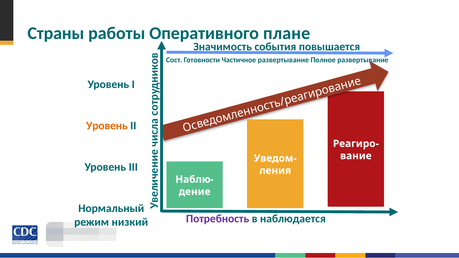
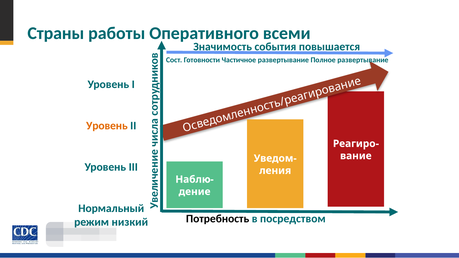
плане: плане -> всеми
Потребность colour: purple -> black
наблюдается: наблюдается -> посредством
